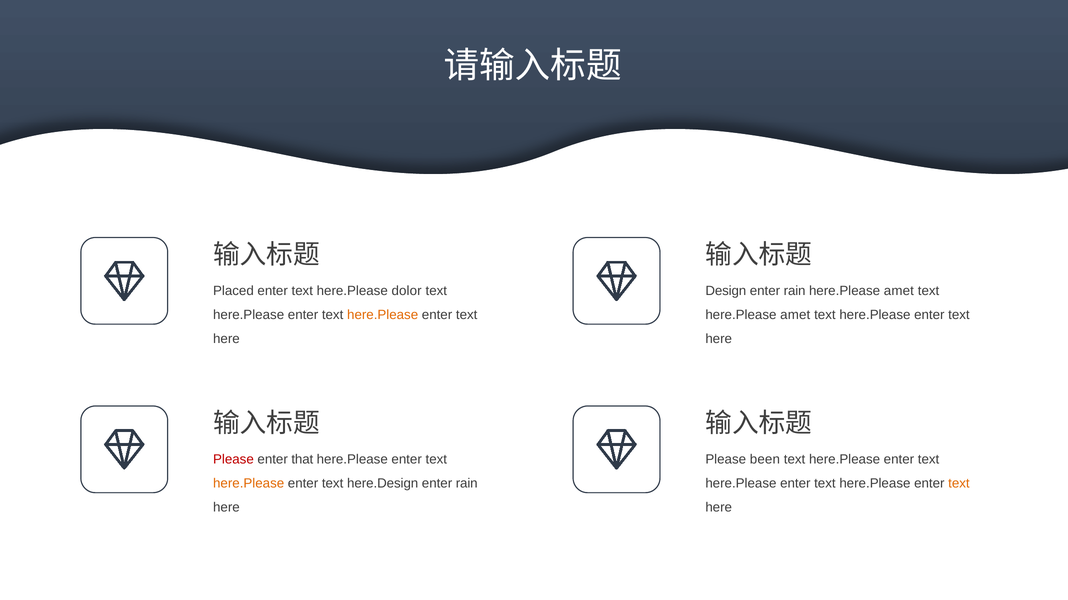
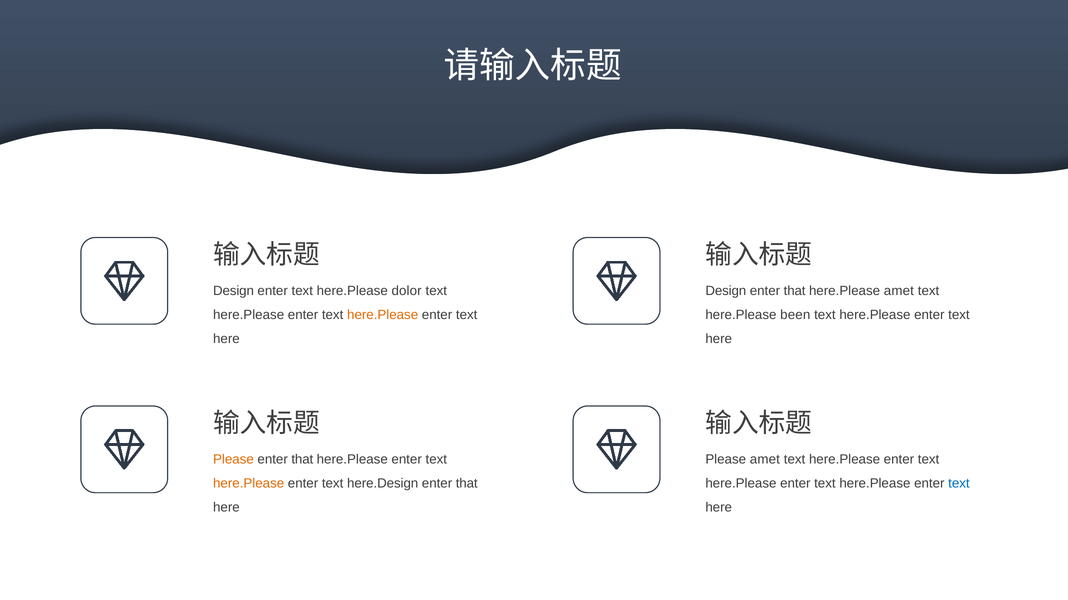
Placed at (233, 291): Placed -> Design
rain at (795, 291): rain -> that
amet at (795, 315): amet -> been
Please at (233, 460) colour: red -> orange
Please been: been -> amet
rain at (467, 484): rain -> that
text at (959, 484) colour: orange -> blue
